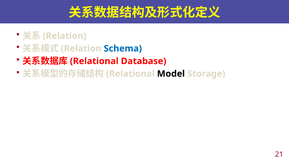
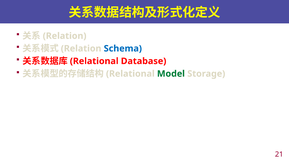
Model colour: black -> green
